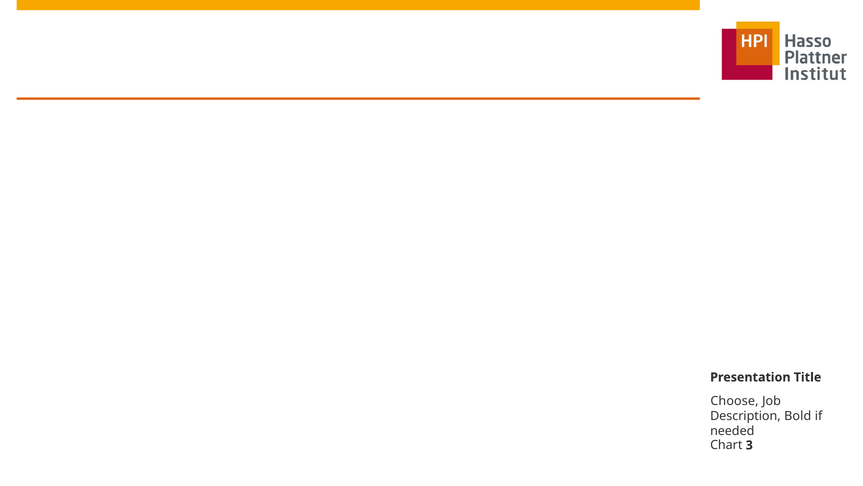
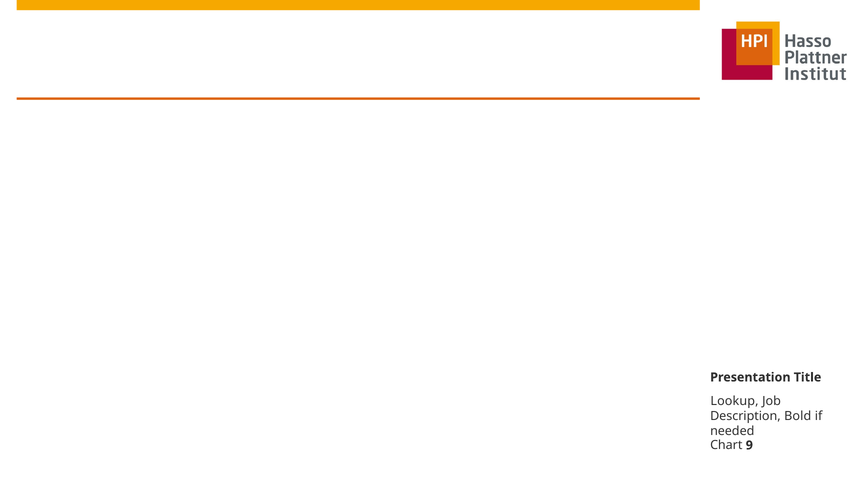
Choose: Choose -> Lookup
3: 3 -> 9
